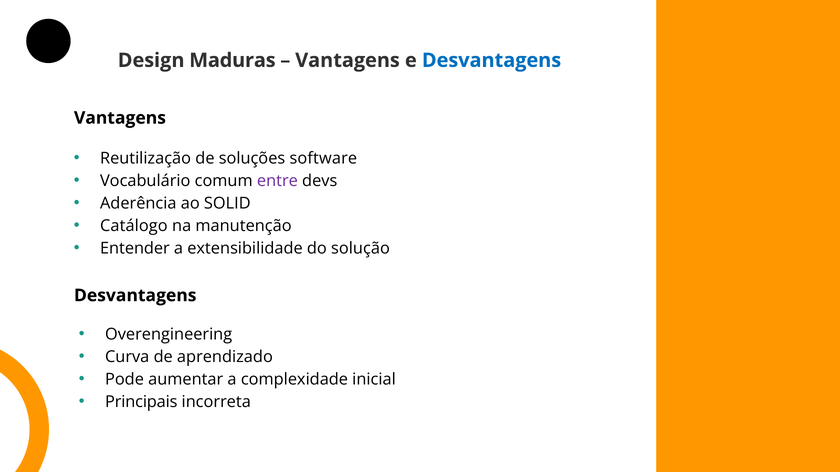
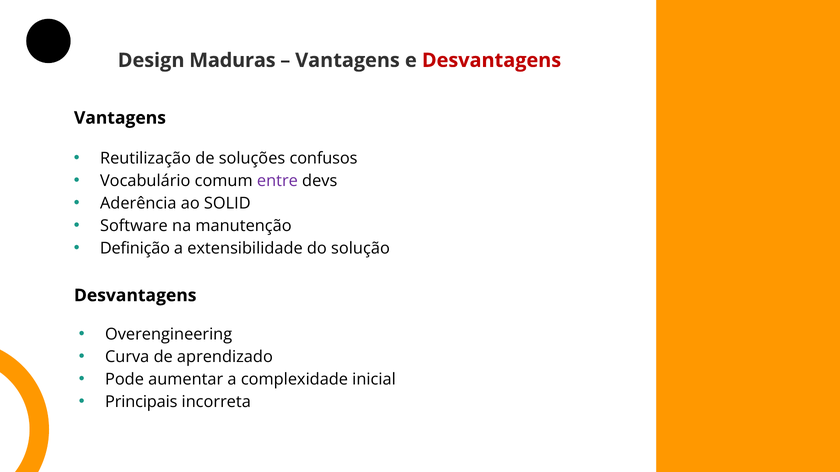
Desvantagens at (492, 60) colour: blue -> red
software: software -> confusos
Catálogo: Catálogo -> Software
Entender: Entender -> Definição
